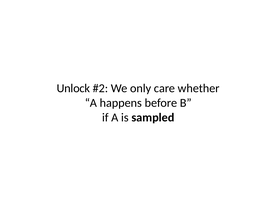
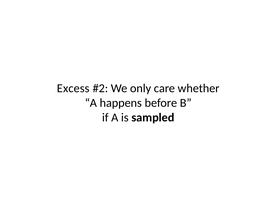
Unlock: Unlock -> Excess
